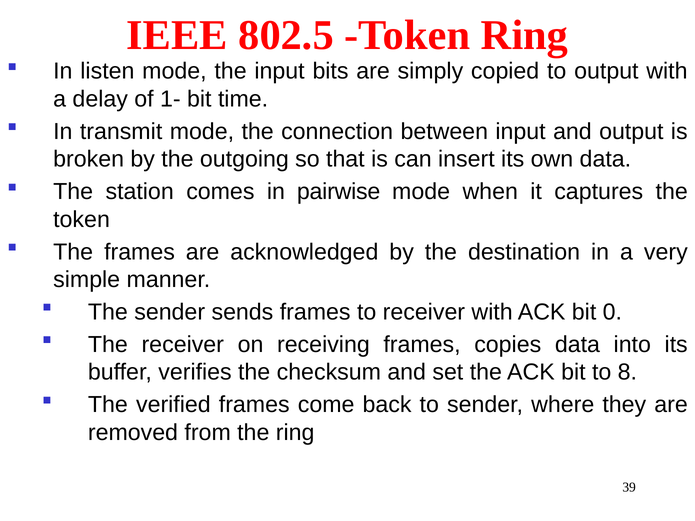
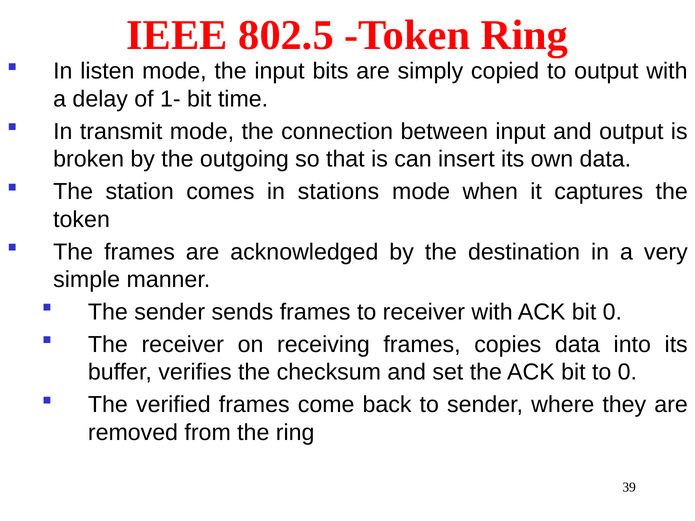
pairwise: pairwise -> stations
to 8: 8 -> 0
